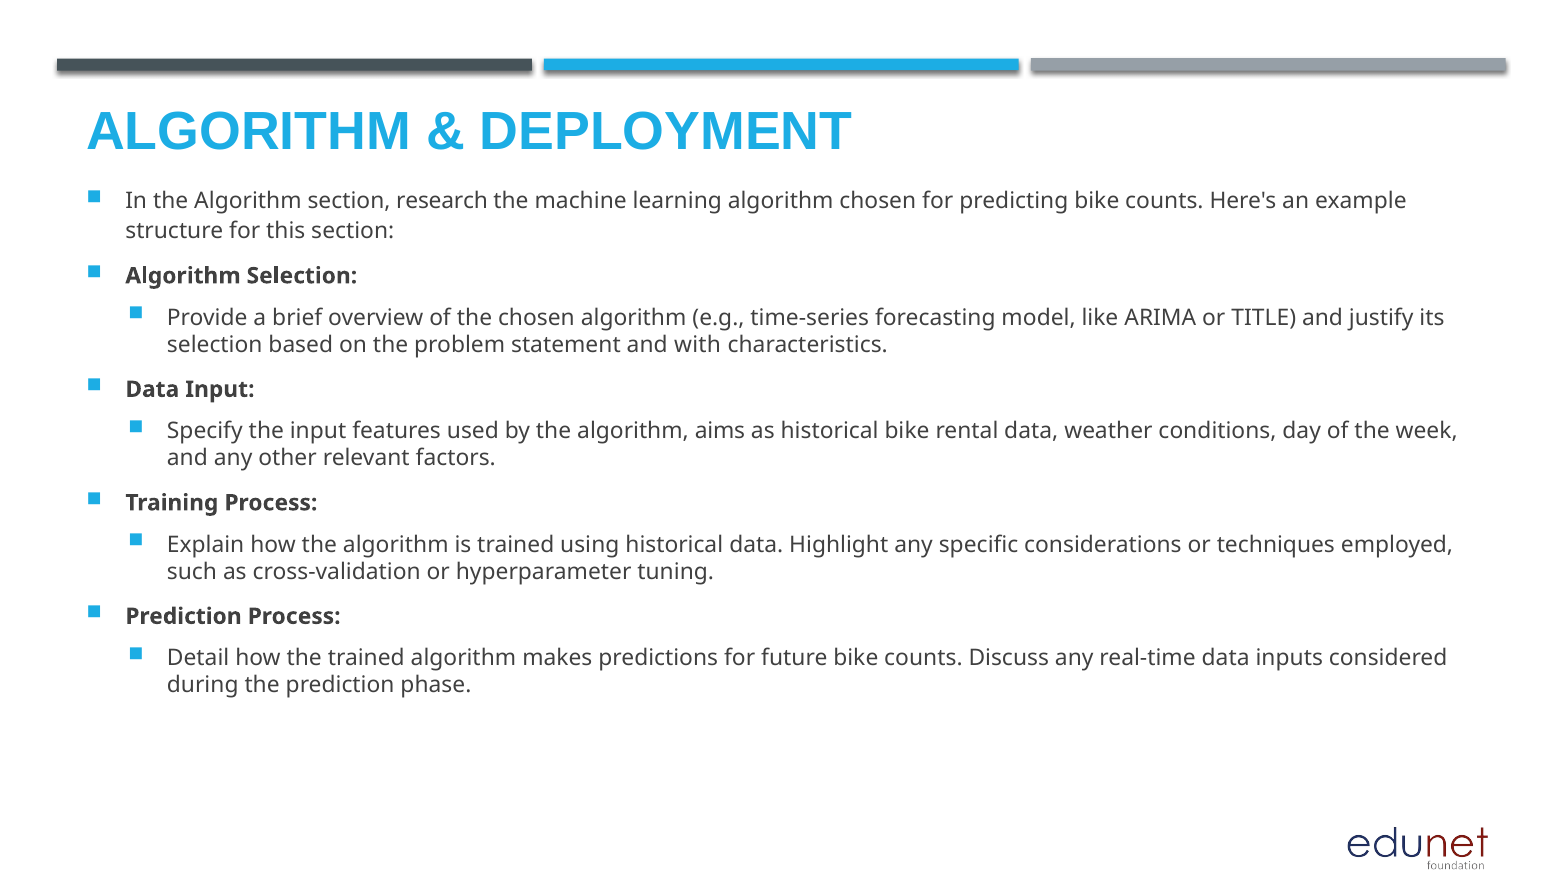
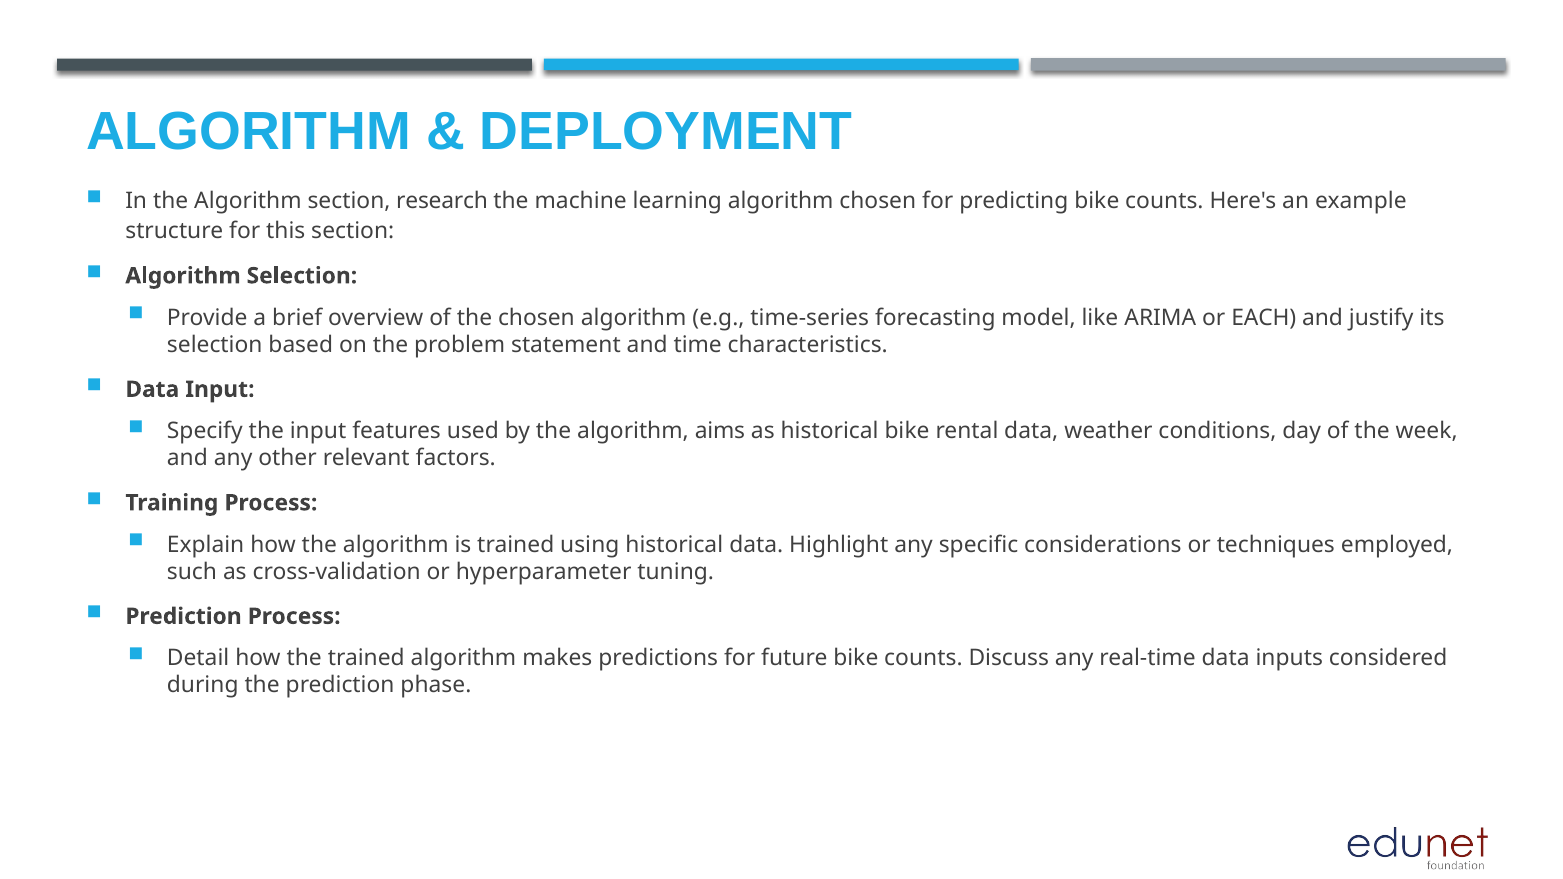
TITLE: TITLE -> EACH
with: with -> time
